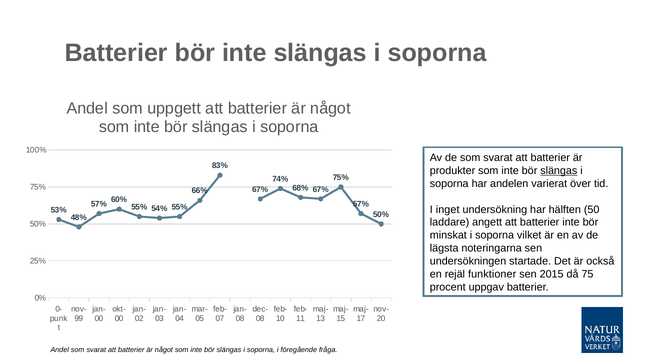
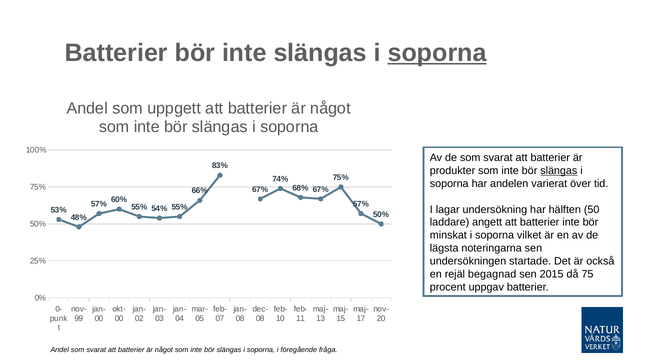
soporna at (437, 53) underline: none -> present
inget: inget -> lagar
funktioner: funktioner -> begagnad
